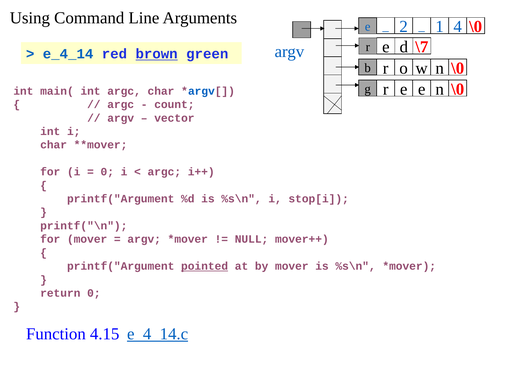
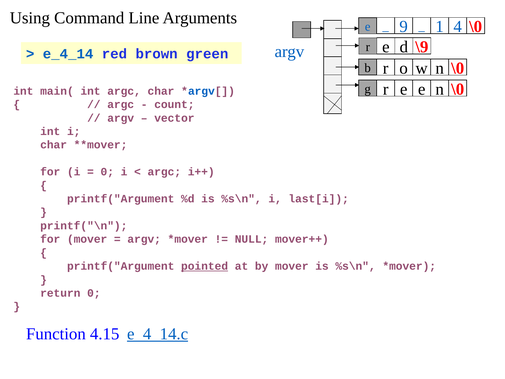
2: 2 -> 9
\7: \7 -> \9
brown underline: present -> none
stop[i: stop[i -> last[i
